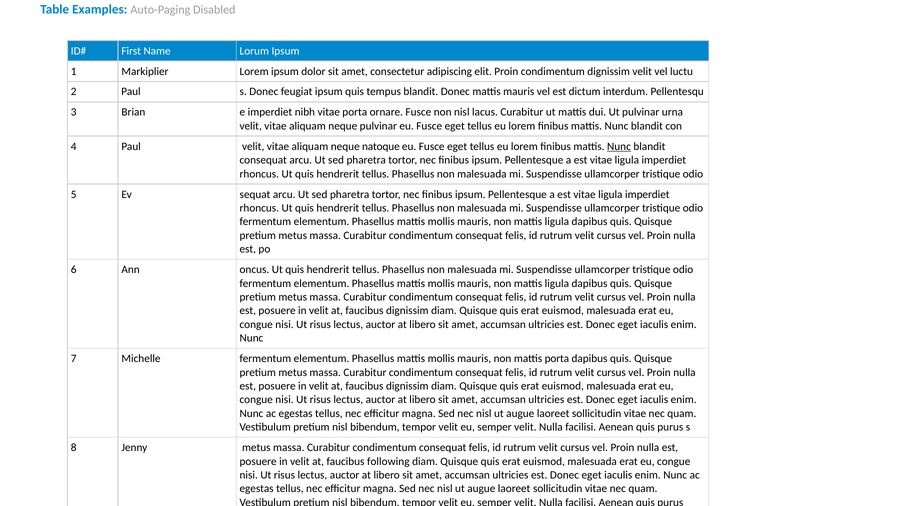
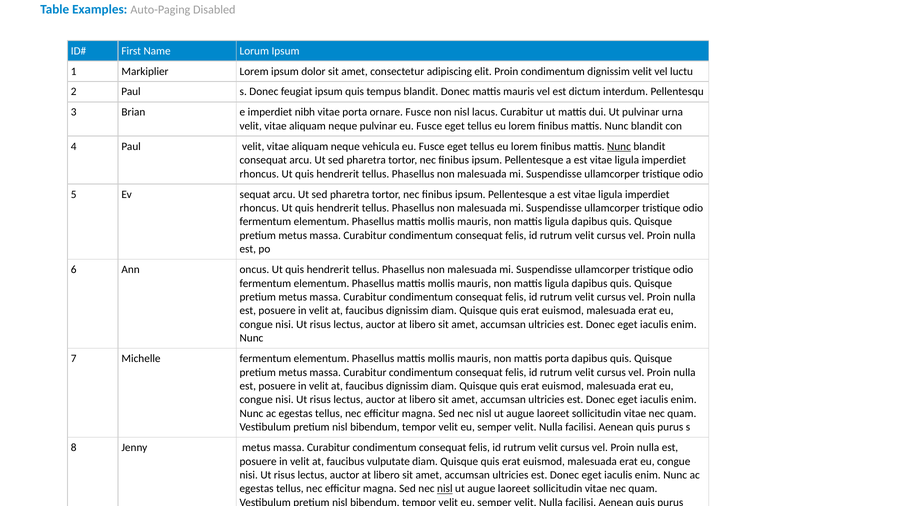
neque natoque: natoque -> vehicula
following: following -> vulputate
nisl at (445, 489) underline: none -> present
